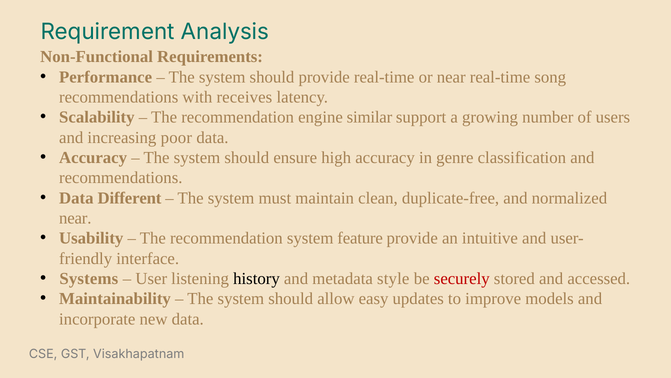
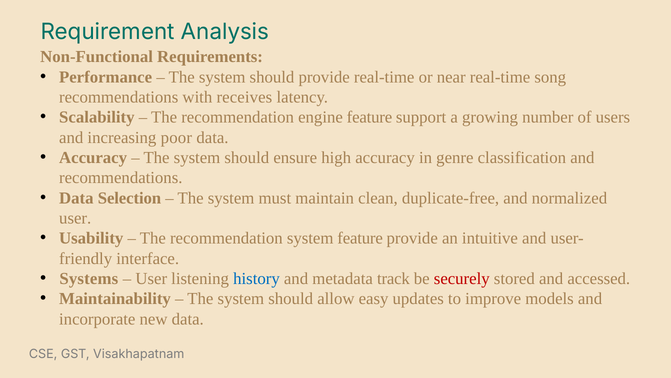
engine similar: similar -> feature
Different: Different -> Selection
near at (75, 218): near -> user
history colour: black -> blue
style: style -> track
